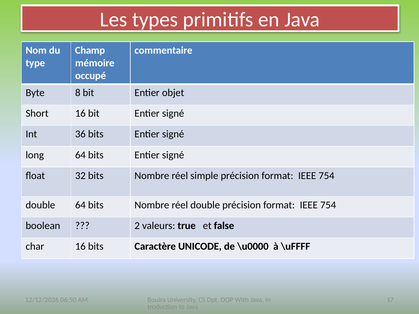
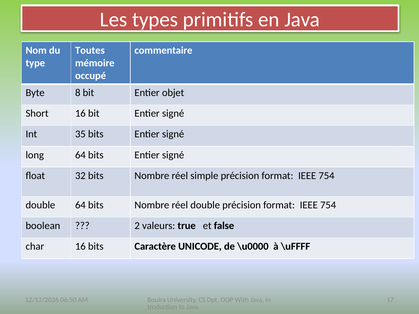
Champ: Champ -> Toutes
36: 36 -> 35
